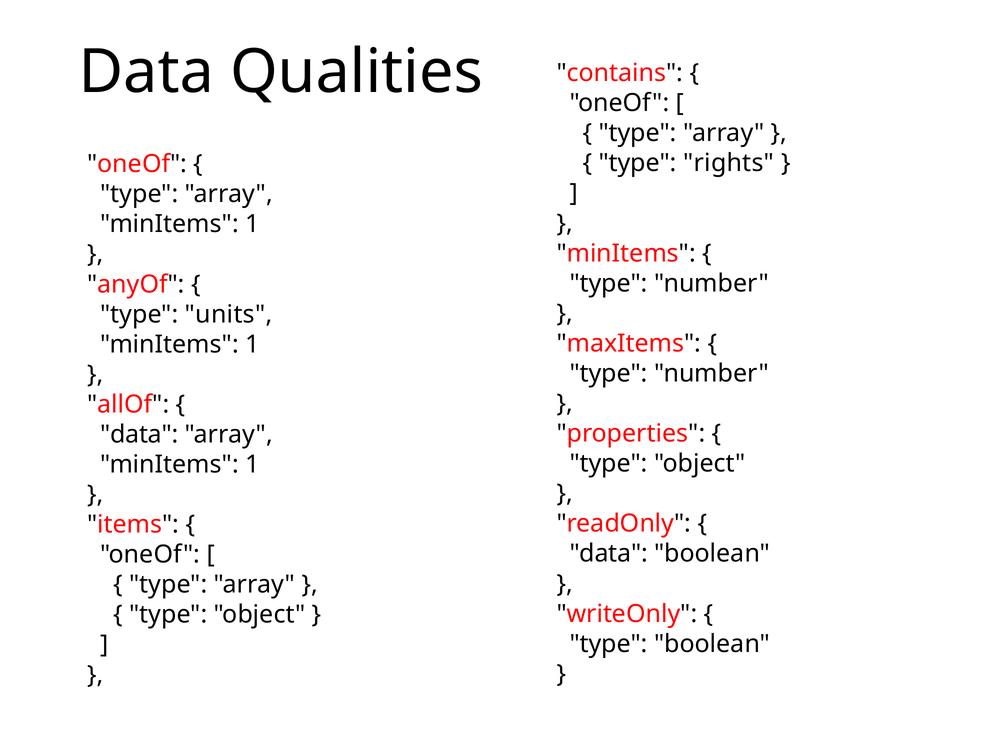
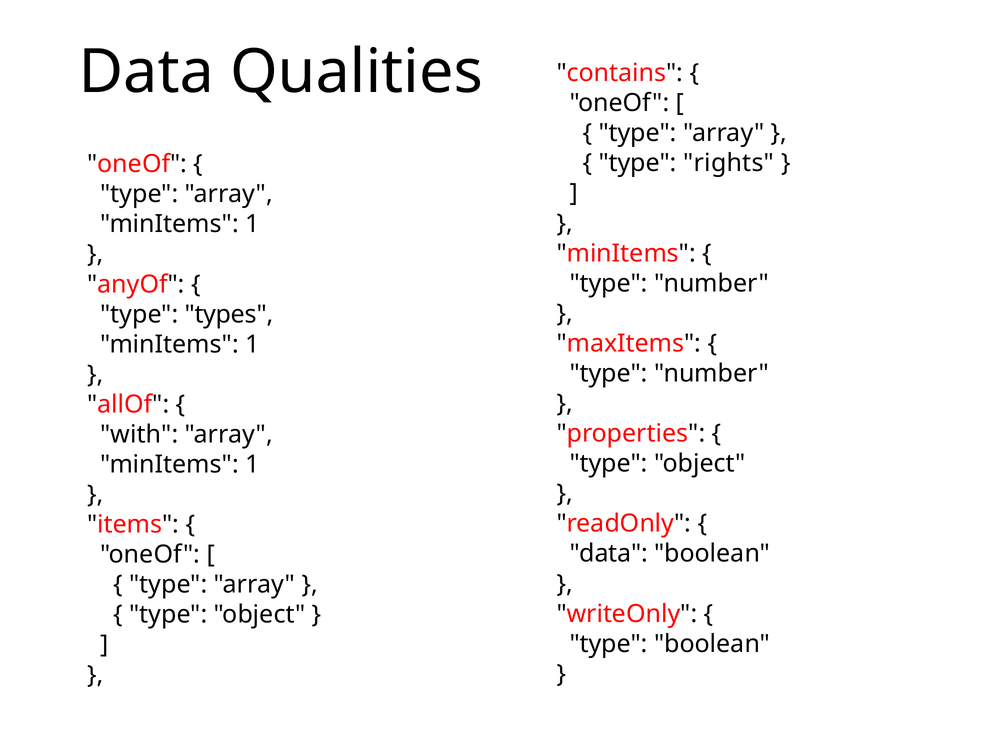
units: units -> types
data at (139, 434): data -> with
